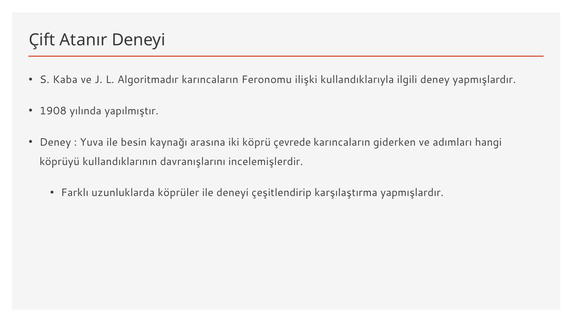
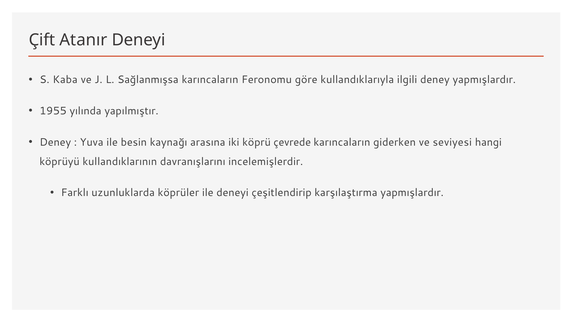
Algoritmadır: Algoritmadır -> Sağlanmışsa
ilişki: ilişki -> göre
1908: 1908 -> 1955
adımları: adımları -> seviyesi
